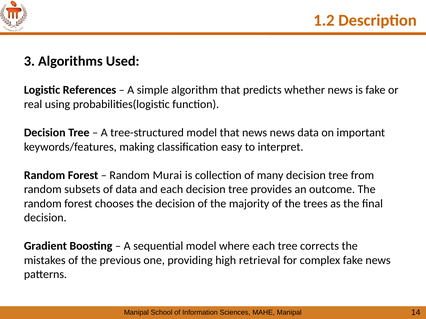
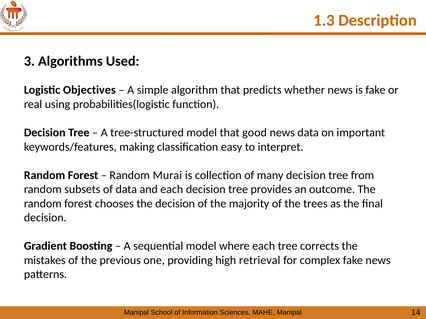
1.2: 1.2 -> 1.3
References: References -> Objectives
that news: news -> good
